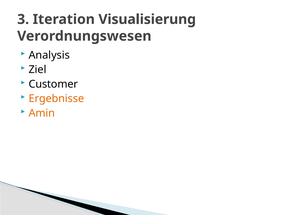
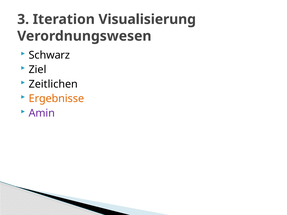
Analysis: Analysis -> Schwarz
Customer: Customer -> Zeitlichen
Amin colour: orange -> purple
